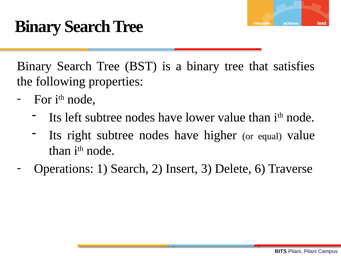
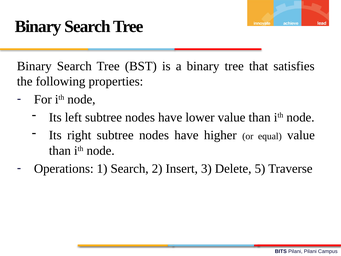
6: 6 -> 5
